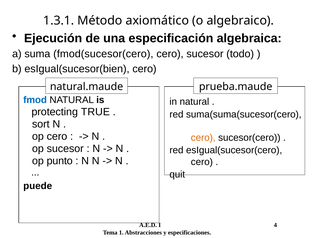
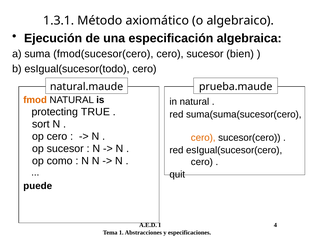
todo: todo -> bien
esIgual(sucesor(bien: esIgual(sucesor(bien -> esIgual(sucesor(todo
fmod colour: blue -> orange
punto: punto -> como
